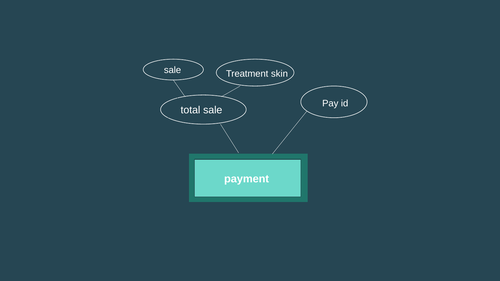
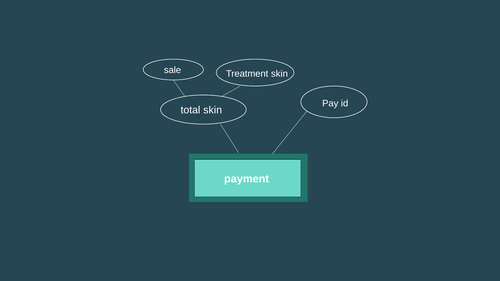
total sale: sale -> skin
